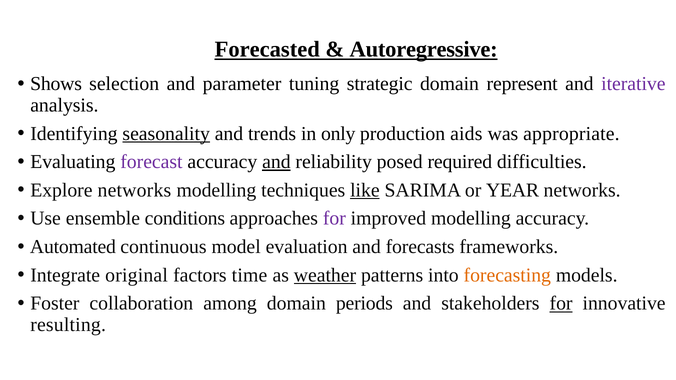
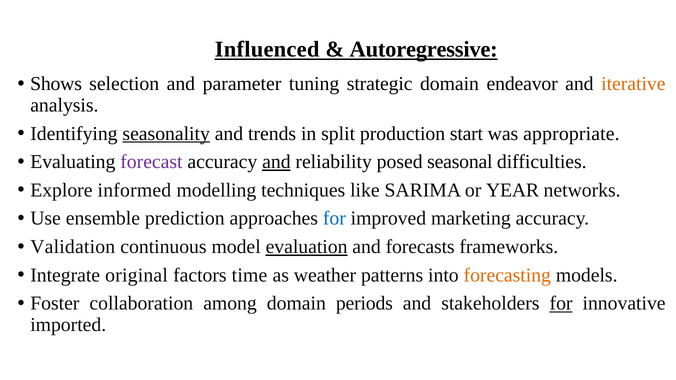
Forecasted: Forecasted -> Influenced
represent: represent -> endeavor
iterative colour: purple -> orange
only: only -> split
aids: aids -> start
required: required -> seasonal
Explore networks: networks -> informed
like underline: present -> none
conditions: conditions -> prediction
for at (334, 219) colour: purple -> blue
improved modelling: modelling -> marketing
Automated: Automated -> Validation
evaluation underline: none -> present
weather underline: present -> none
resulting: resulting -> imported
